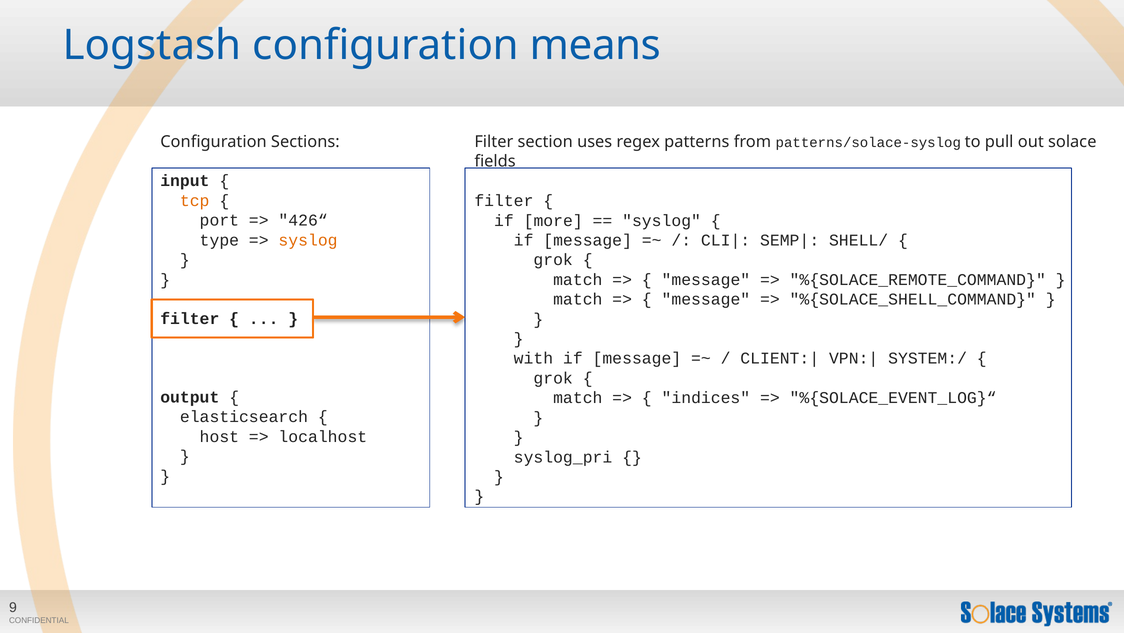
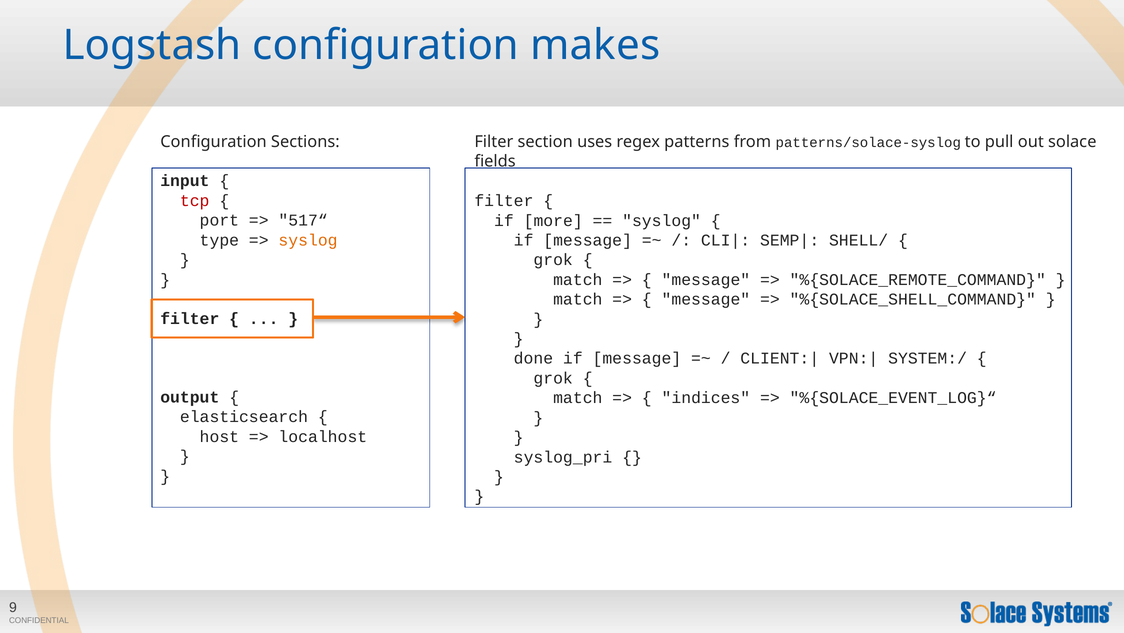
means: means -> makes
tcp colour: orange -> red
426“: 426“ -> 517“
with: with -> done
